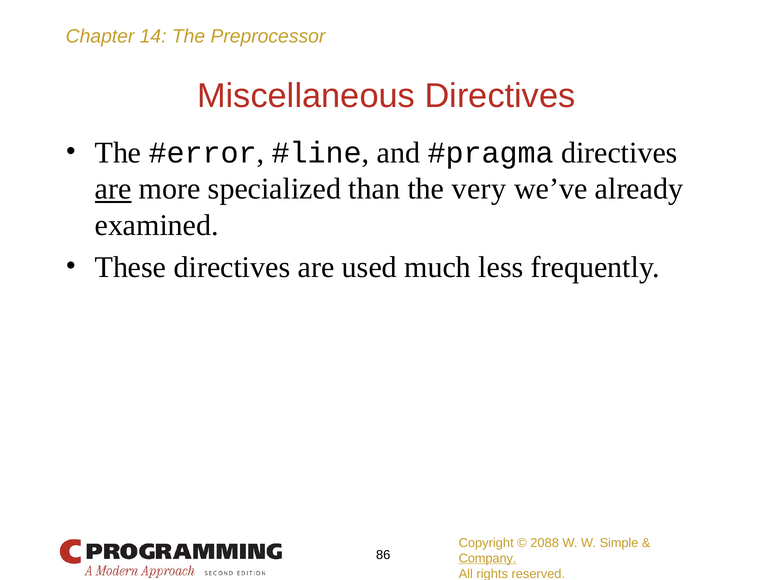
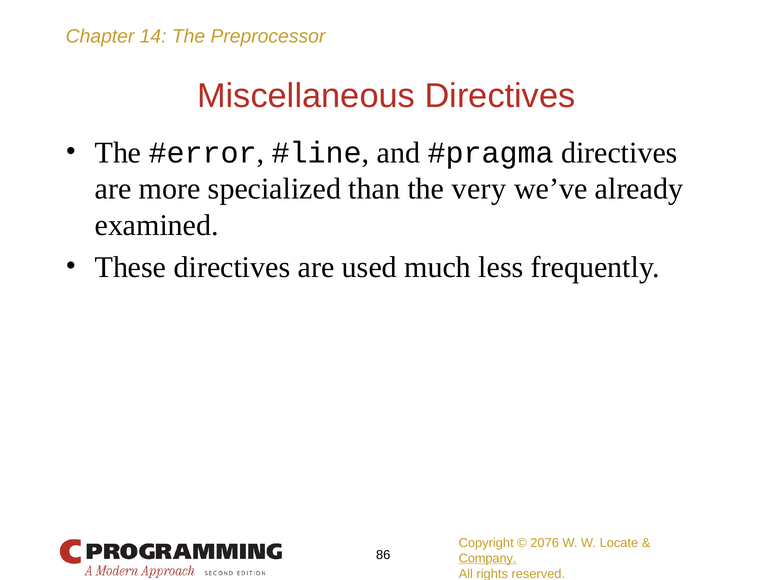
are at (113, 189) underline: present -> none
2088: 2088 -> 2076
Simple: Simple -> Locate
